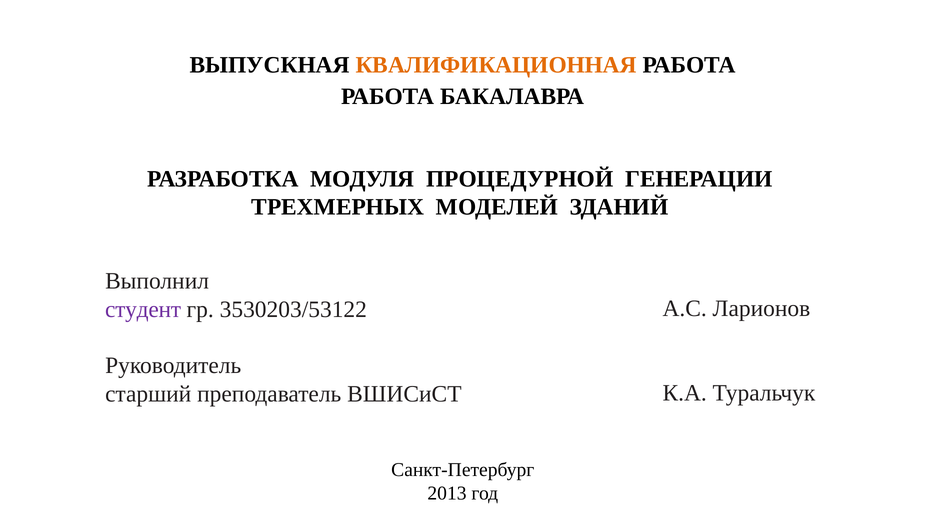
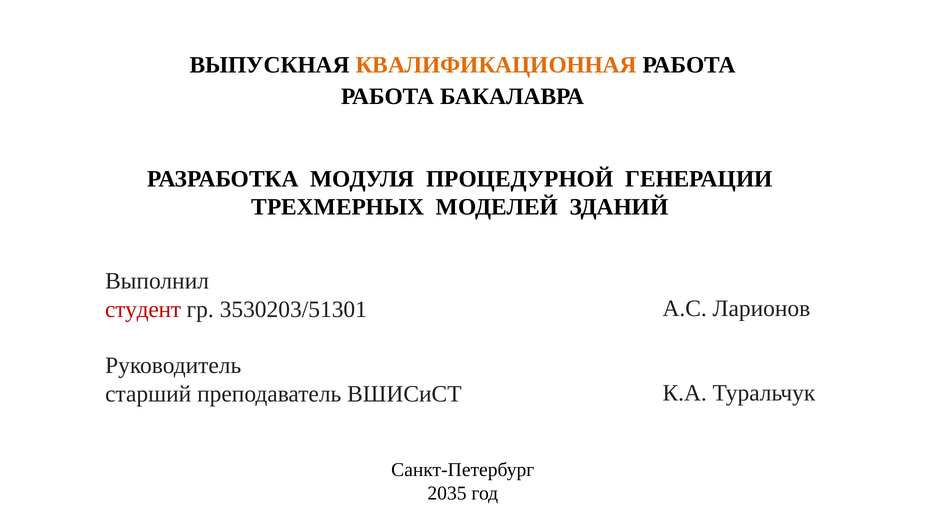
студент colour: purple -> red
3530203/53122: 3530203/53122 -> 3530203/51301
2013: 2013 -> 2035
